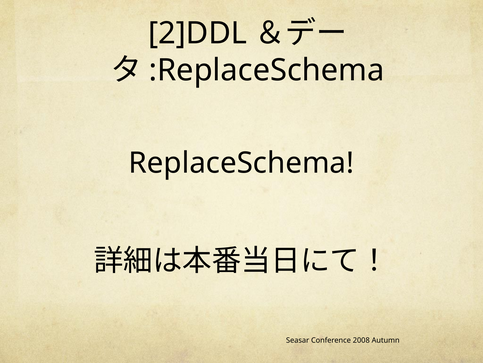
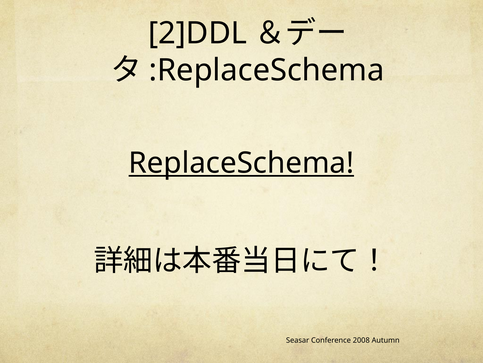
ReplaceSchema underline: none -> present
